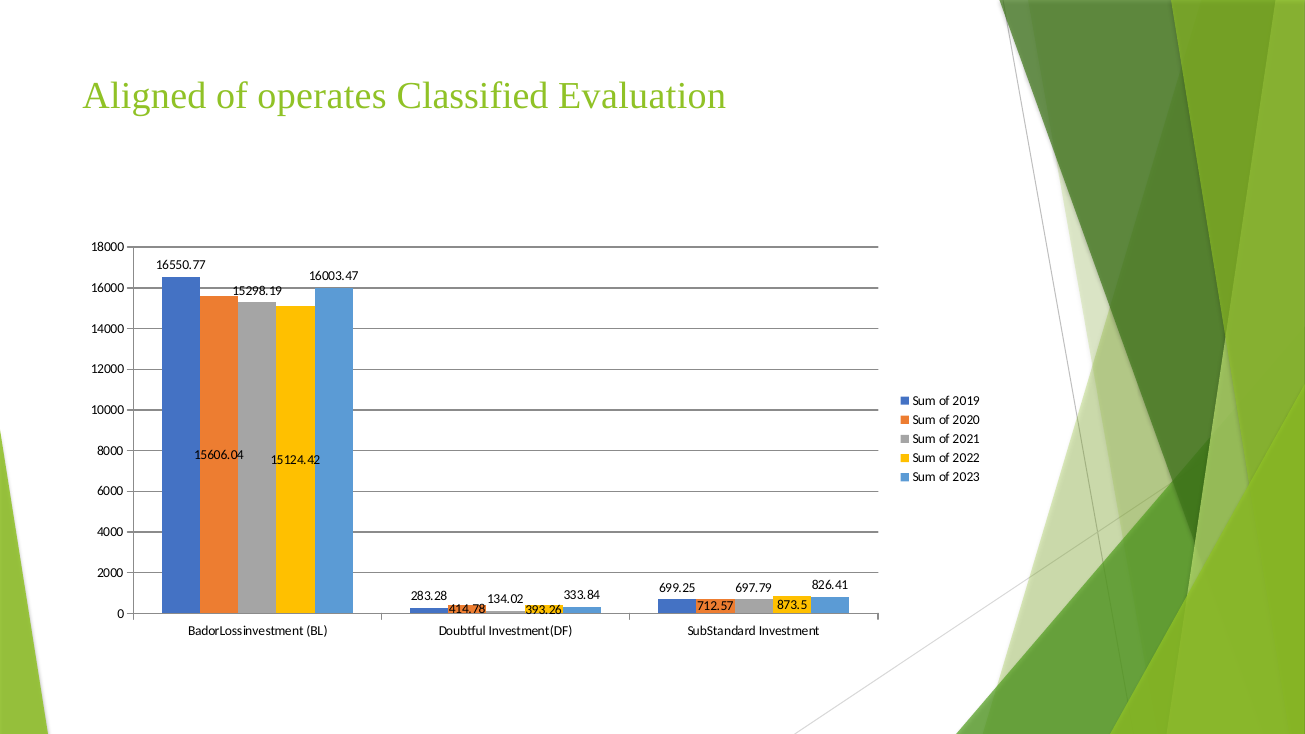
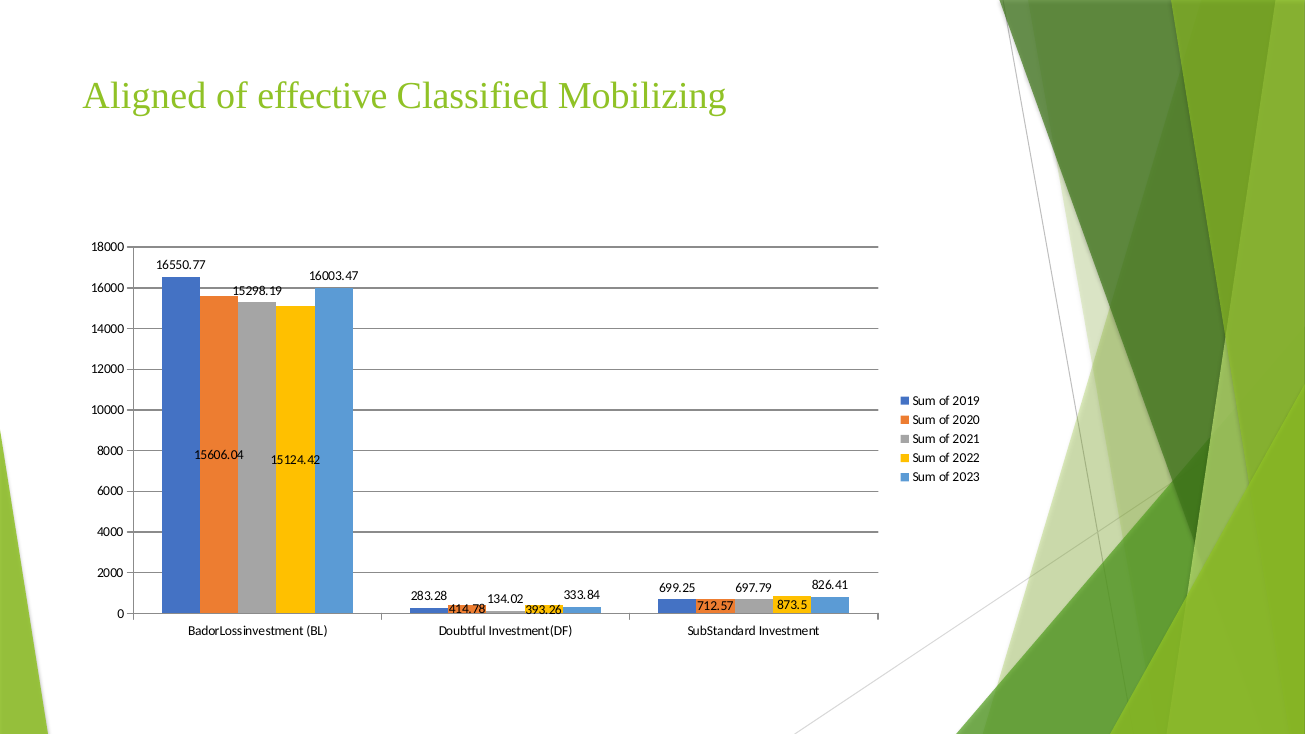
operates: operates -> effective
Evaluation: Evaluation -> Mobilizing
